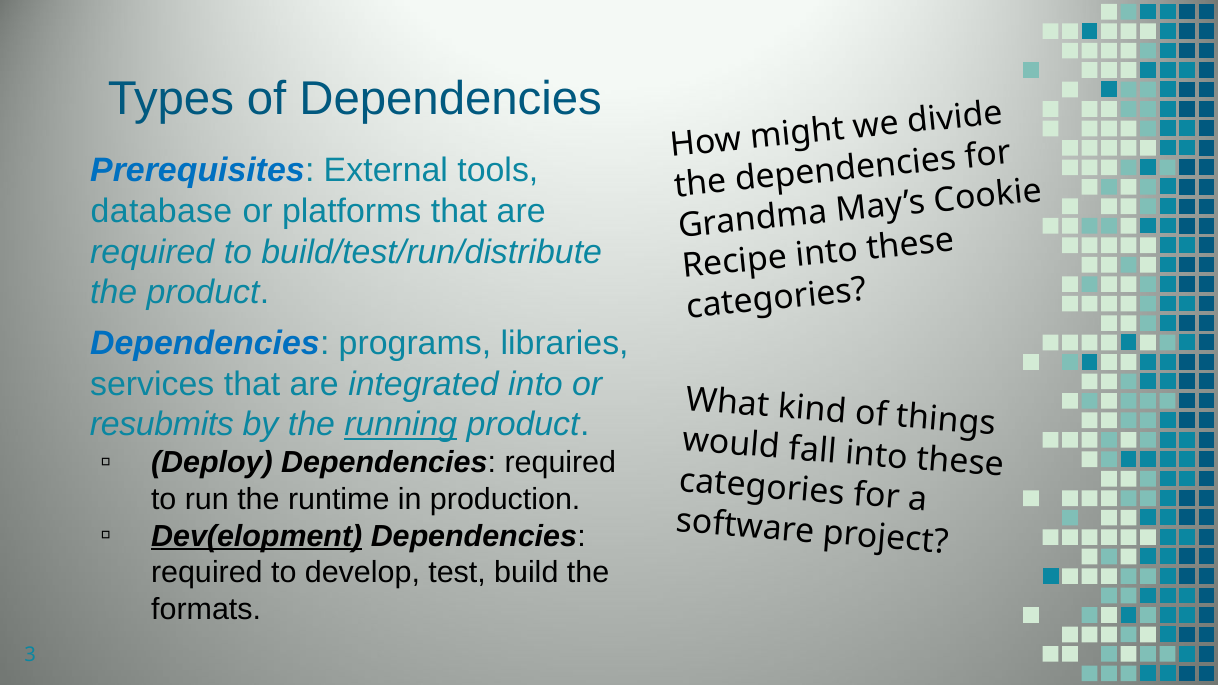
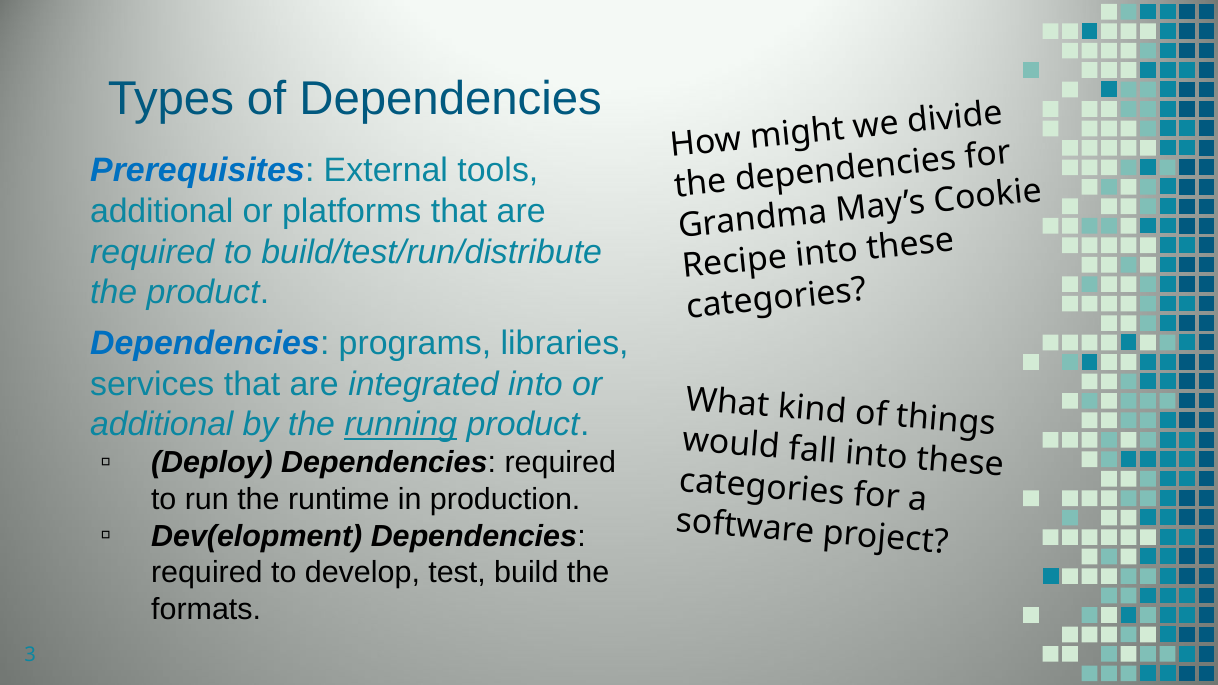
database at (162, 211): database -> additional
resubmits at (162, 425): resubmits -> additional
Dev(elopment underline: present -> none
